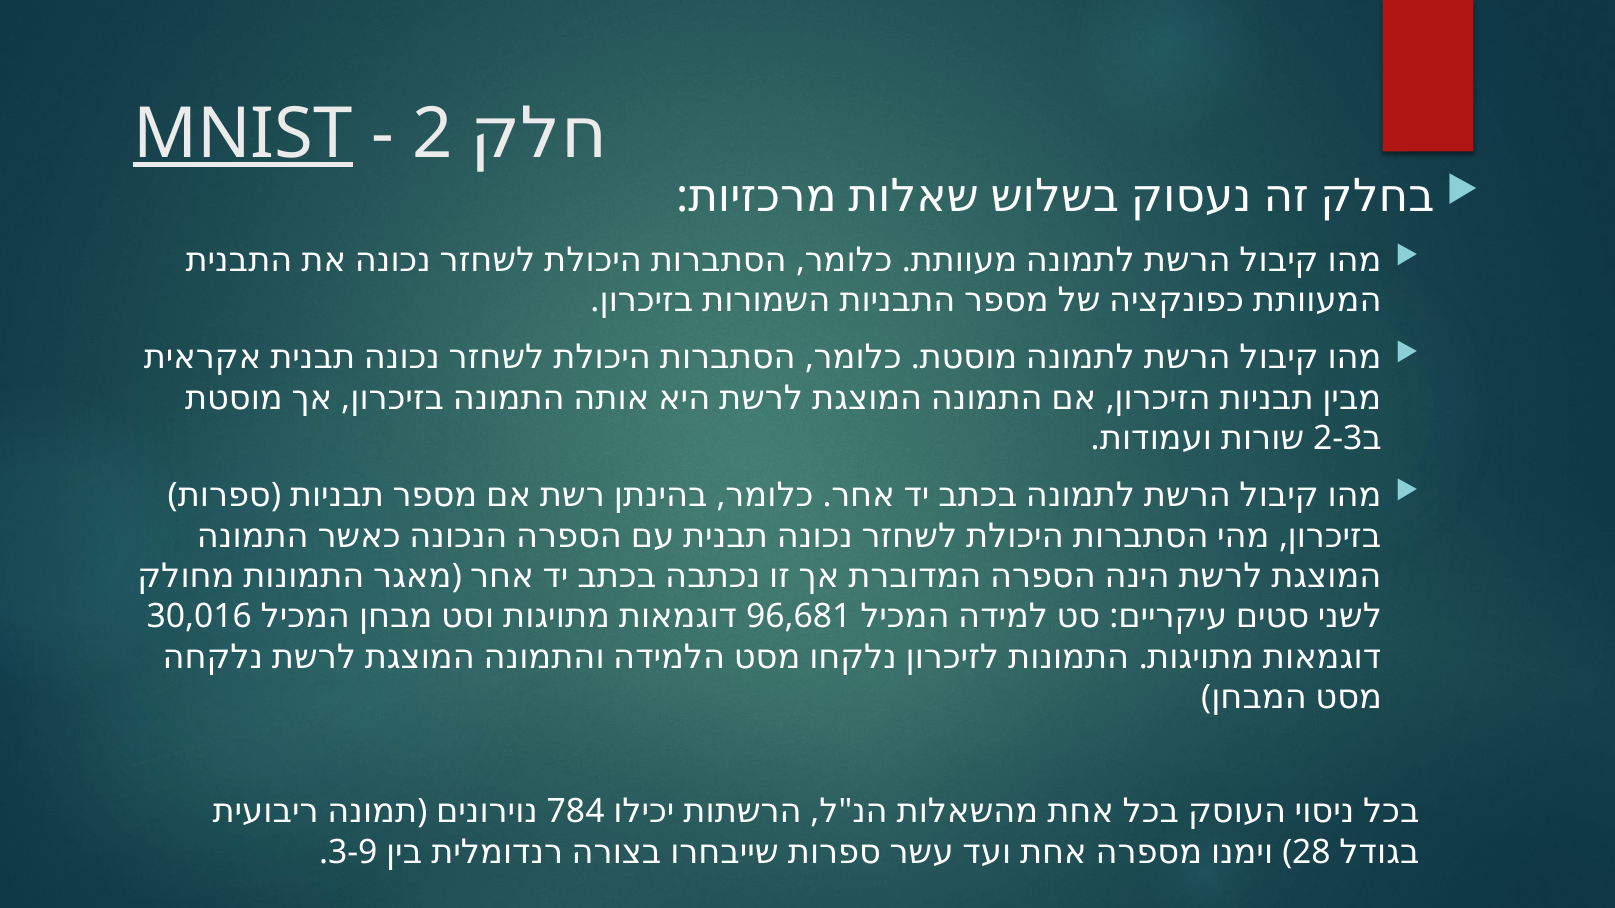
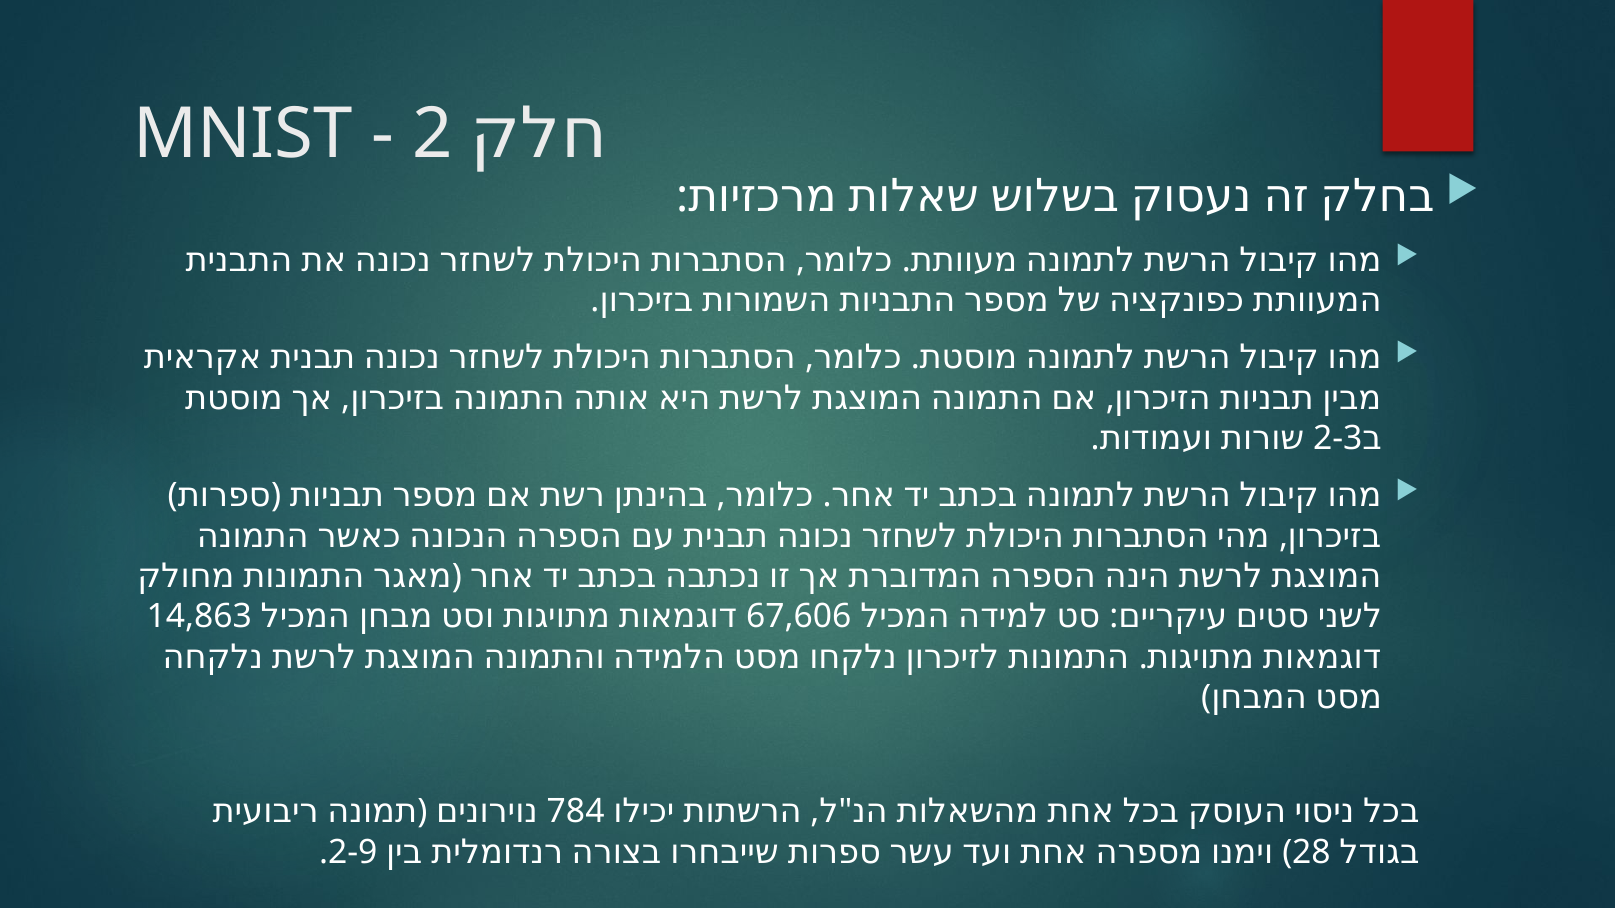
MNIST underline: present -> none
30,016: 30,016 -> 14,863
96,681: 96,681 -> 67,606
3-9: 3-9 -> 2-9
